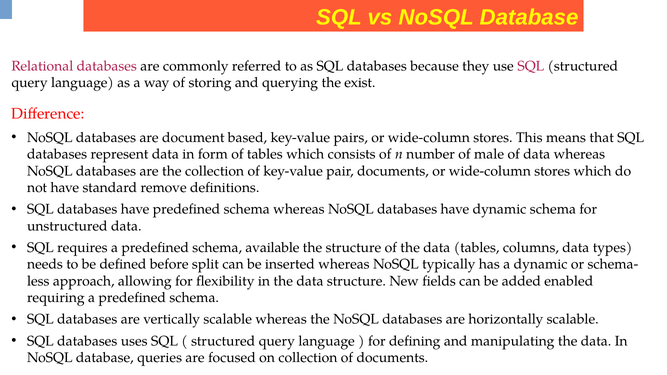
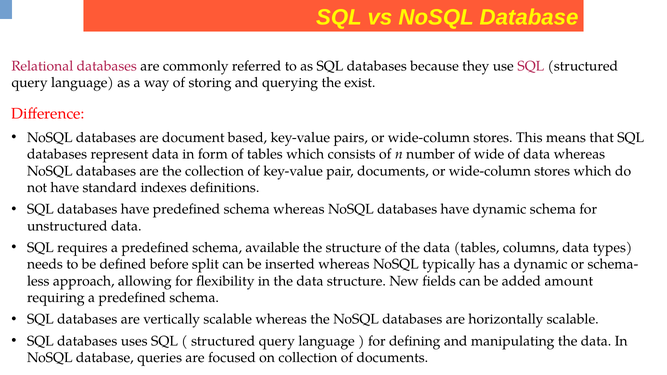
male: male -> wide
remove: remove -> indexes
enabled: enabled -> amount
